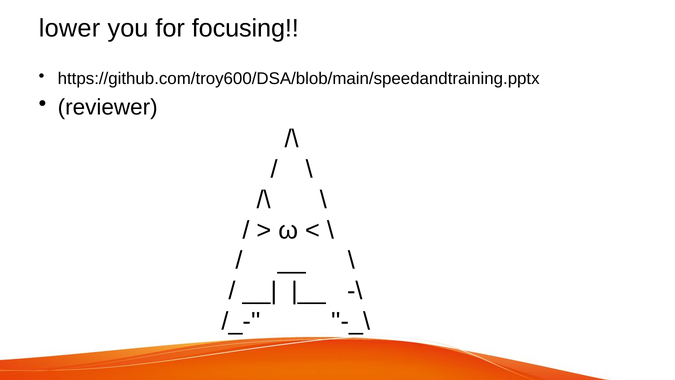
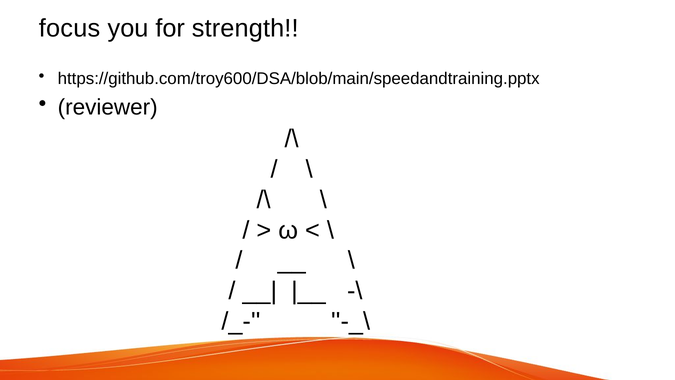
lower: lower -> focus
focusing: focusing -> strength
